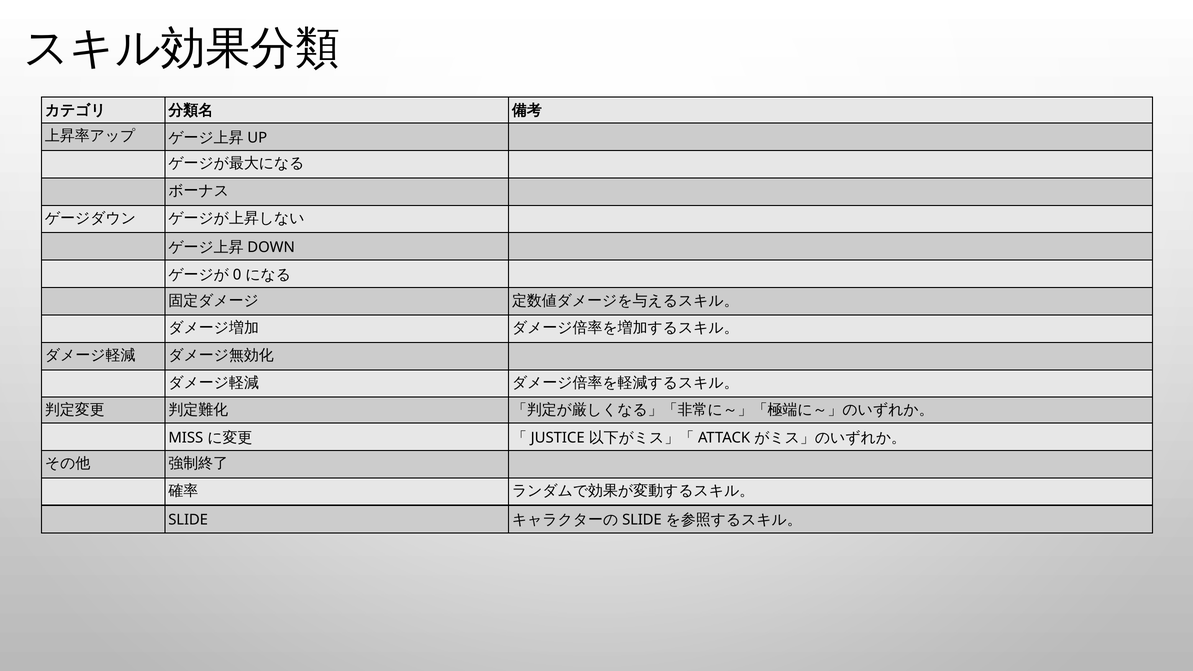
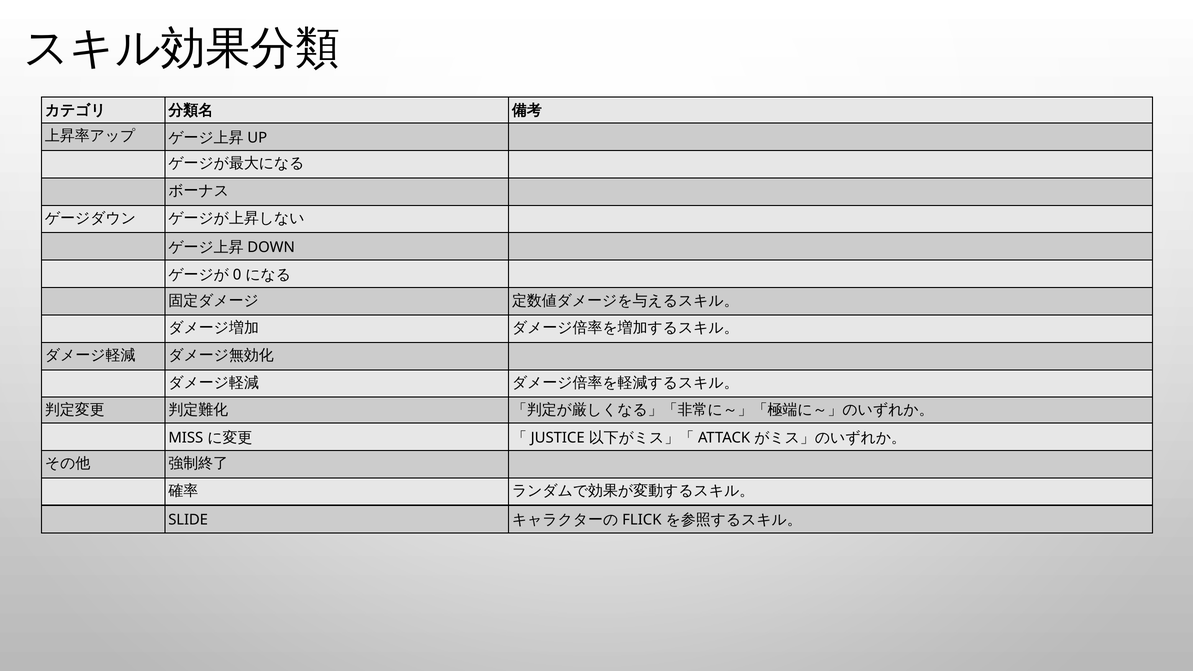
SLIDE at (642, 520): SLIDE -> FLICK
